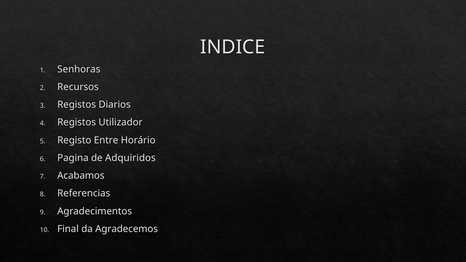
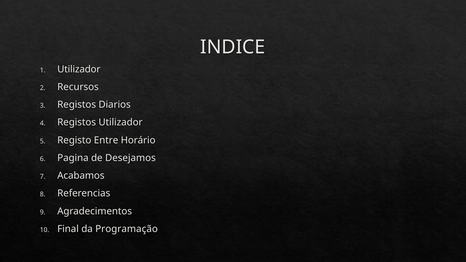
Senhoras at (79, 69): Senhoras -> Utilizador
Adquiridos: Adquiridos -> Desejamos
Agradecemos: Agradecemos -> Programação
